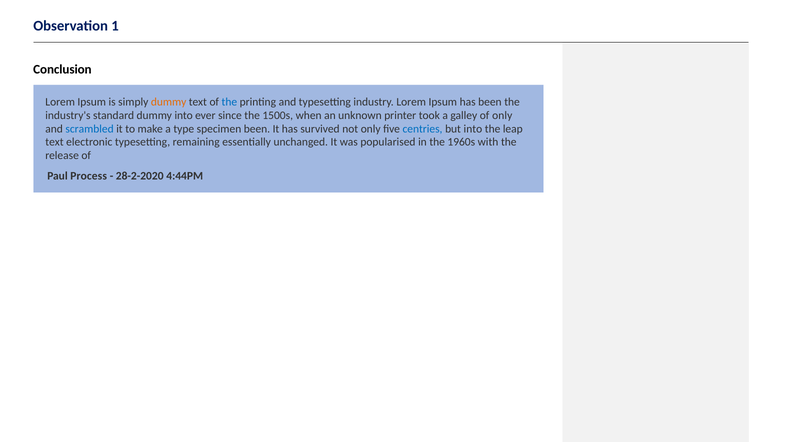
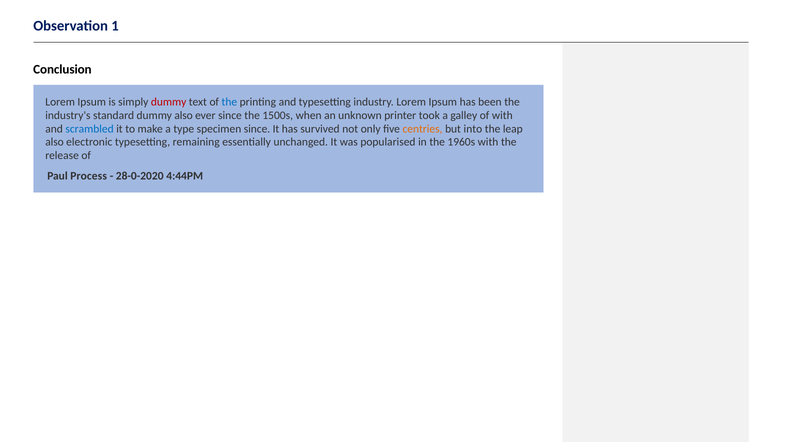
dummy at (169, 102) colour: orange -> red
dummy into: into -> also
of only: only -> with
specimen been: been -> since
centries colour: blue -> orange
text at (54, 142): text -> also
28-2-2020: 28-2-2020 -> 28-0-2020
